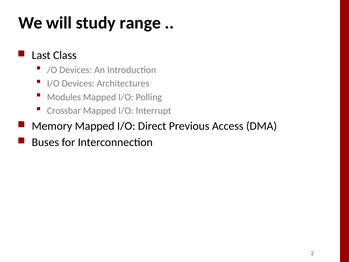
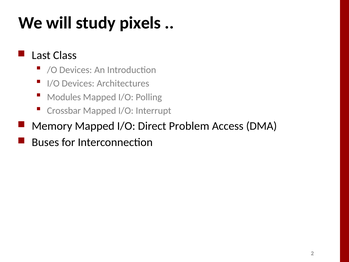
range: range -> pixels
Previous: Previous -> Problem
